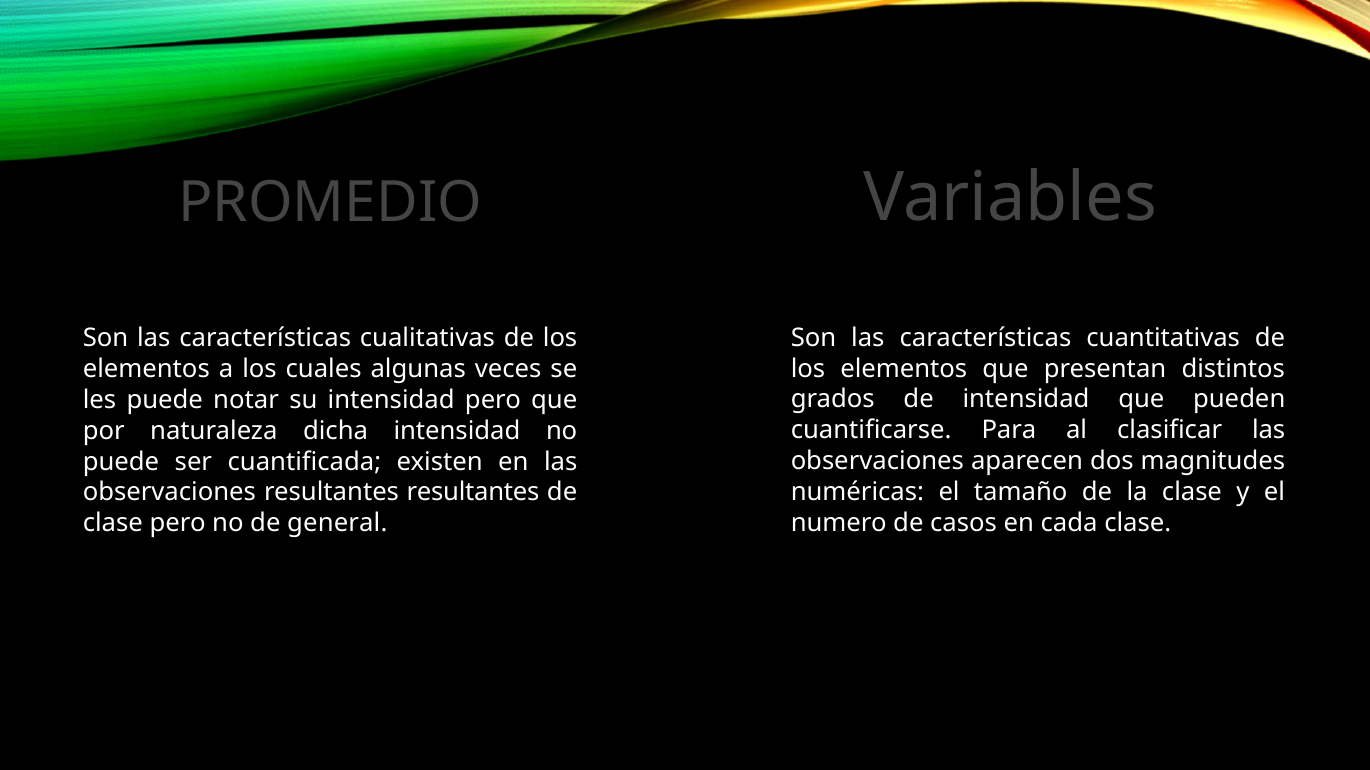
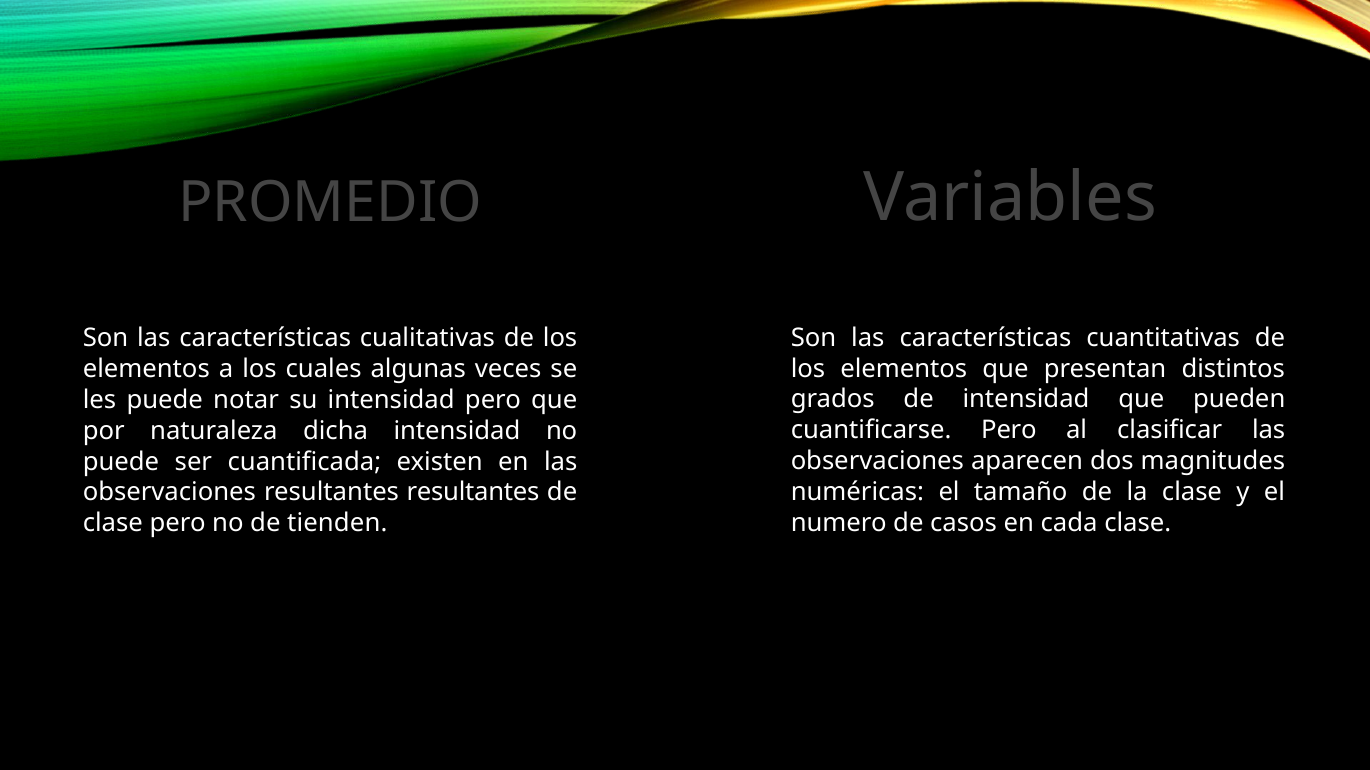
cuantificarse Para: Para -> Pero
general: general -> tienden
